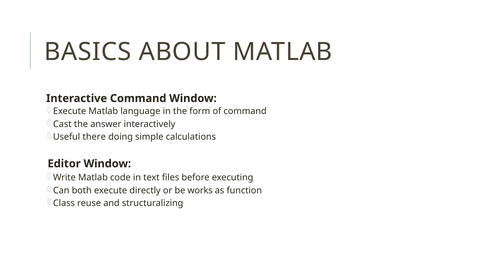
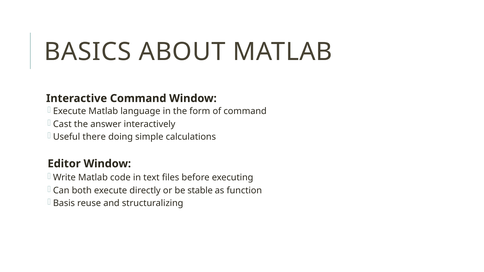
works: works -> stable
Class: Class -> Basis
